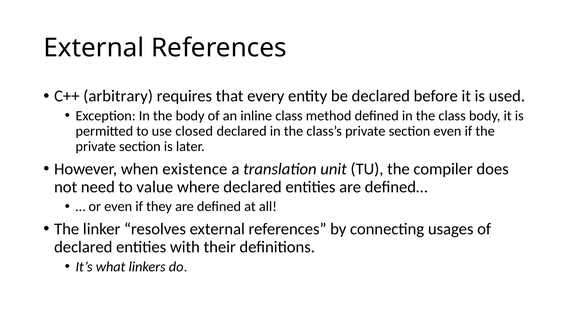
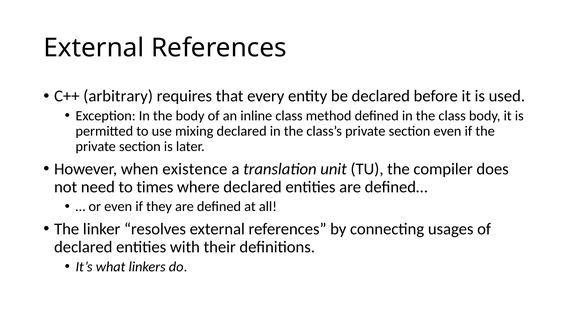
closed: closed -> mixing
value: value -> times
